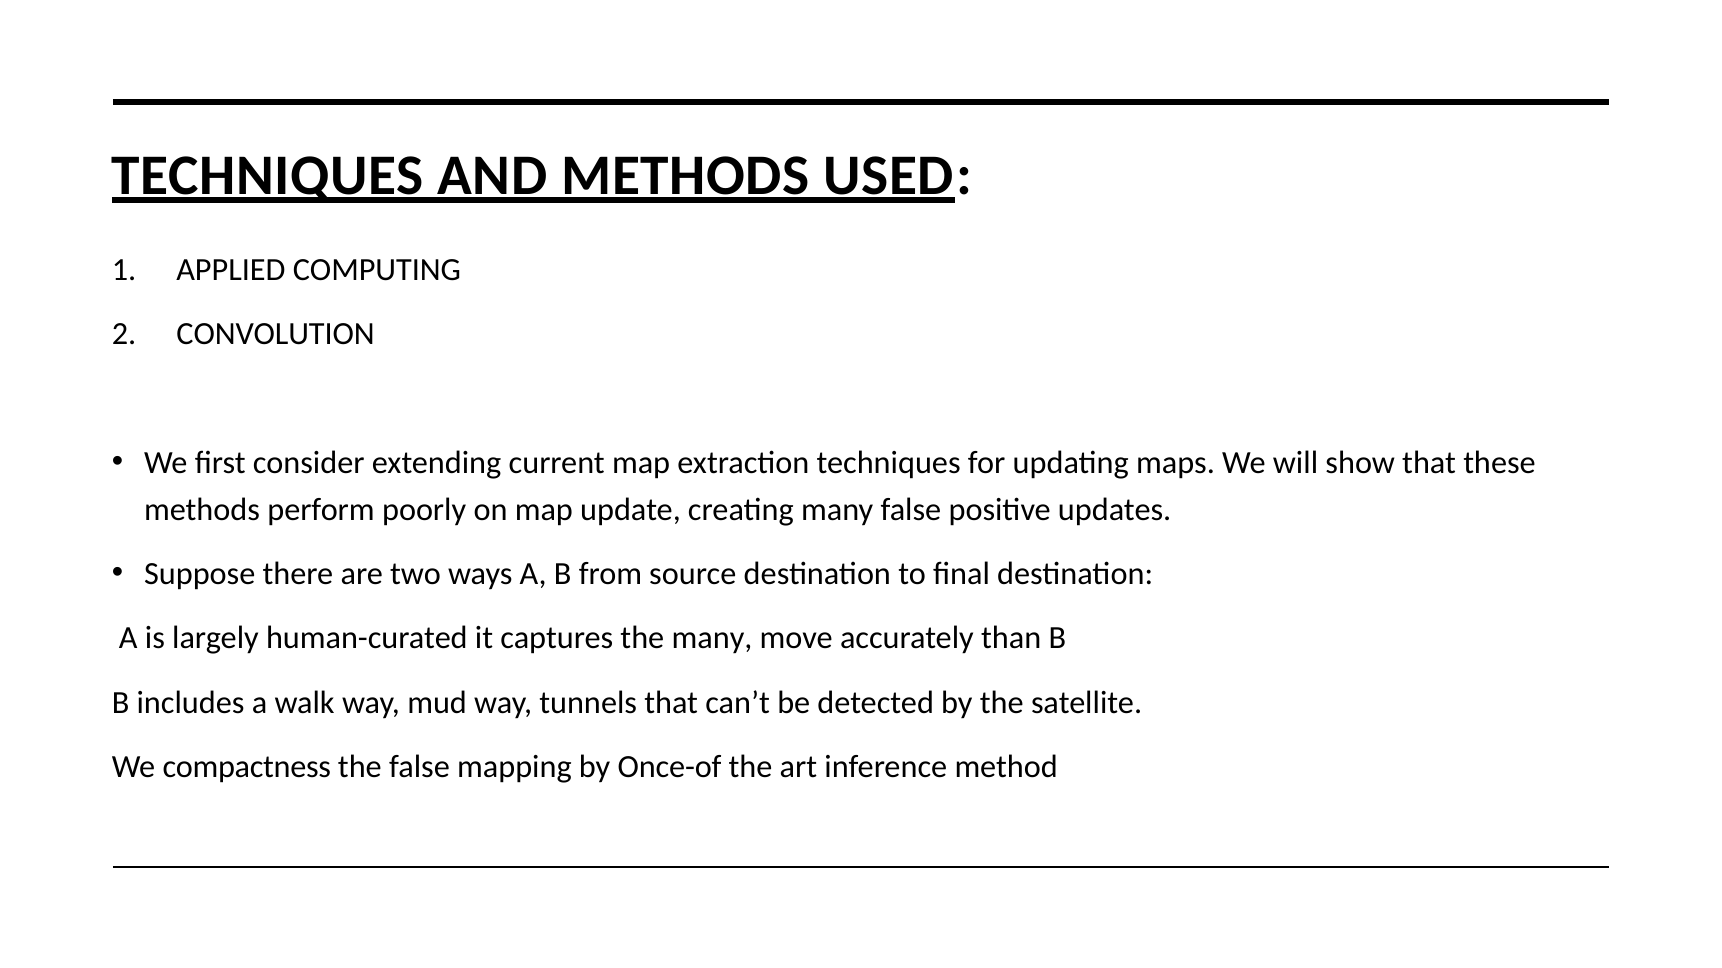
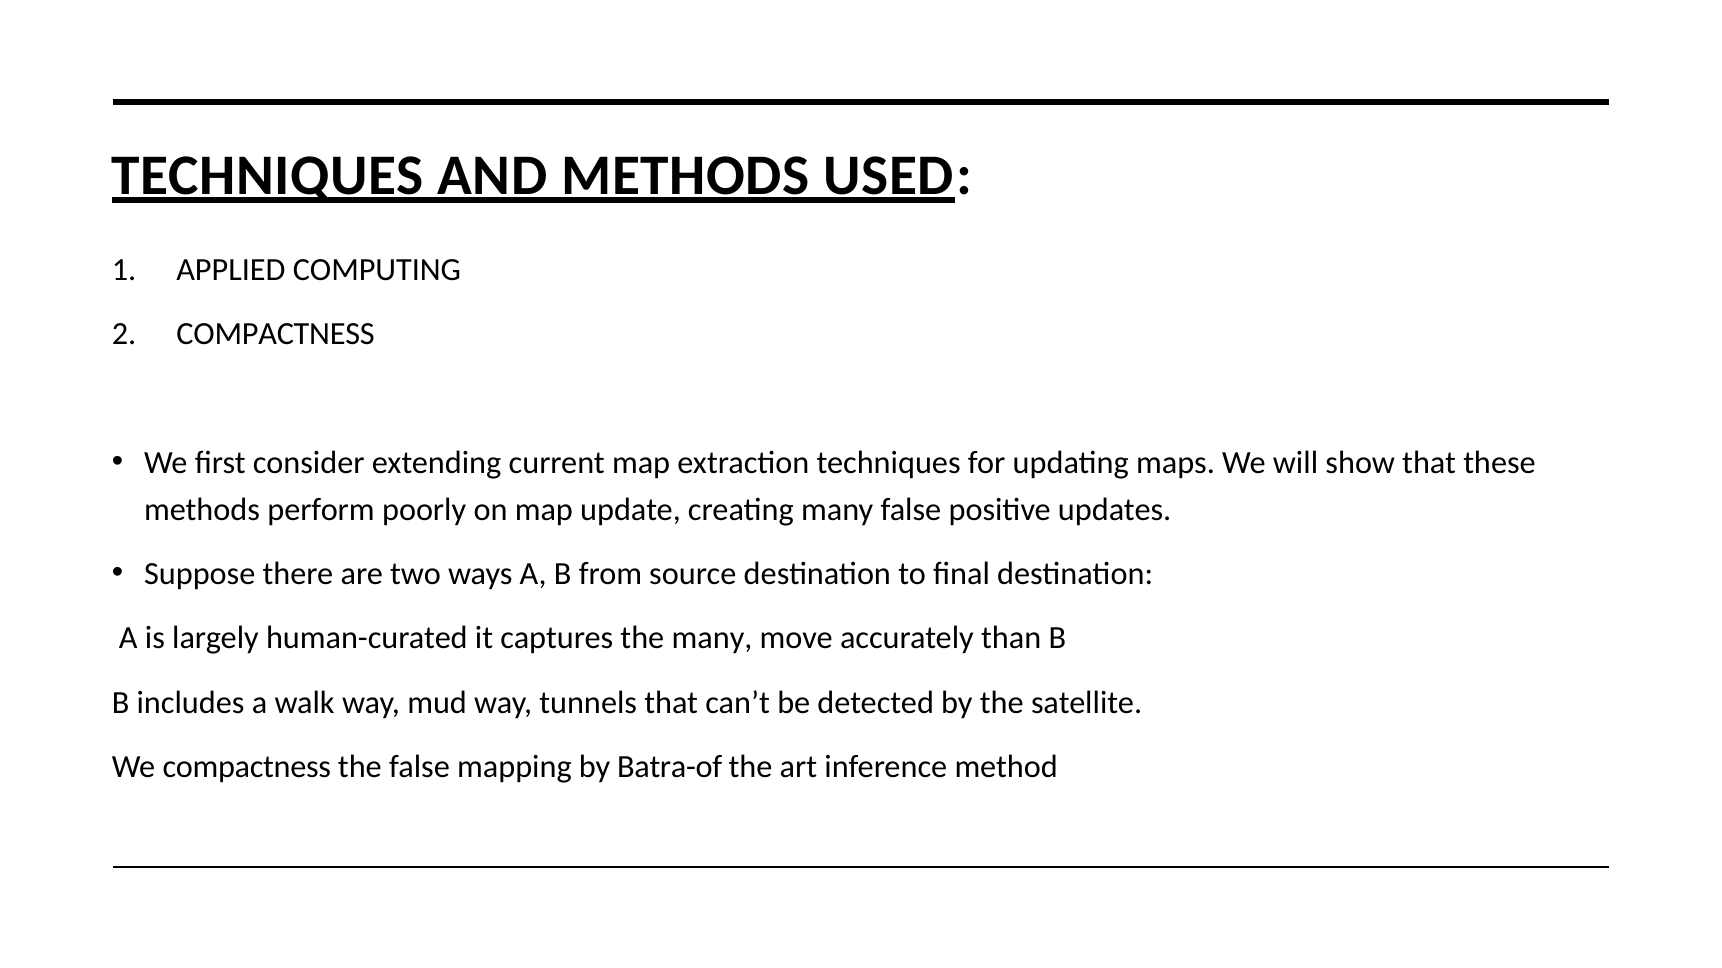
CONVOLUTION at (276, 334): CONVOLUTION -> COMPACTNESS
Once-of: Once-of -> Batra-of
